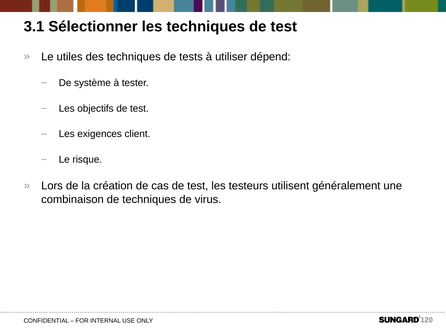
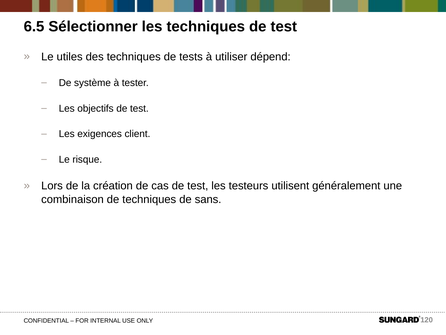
3.1: 3.1 -> 6.5
virus: virus -> sans
